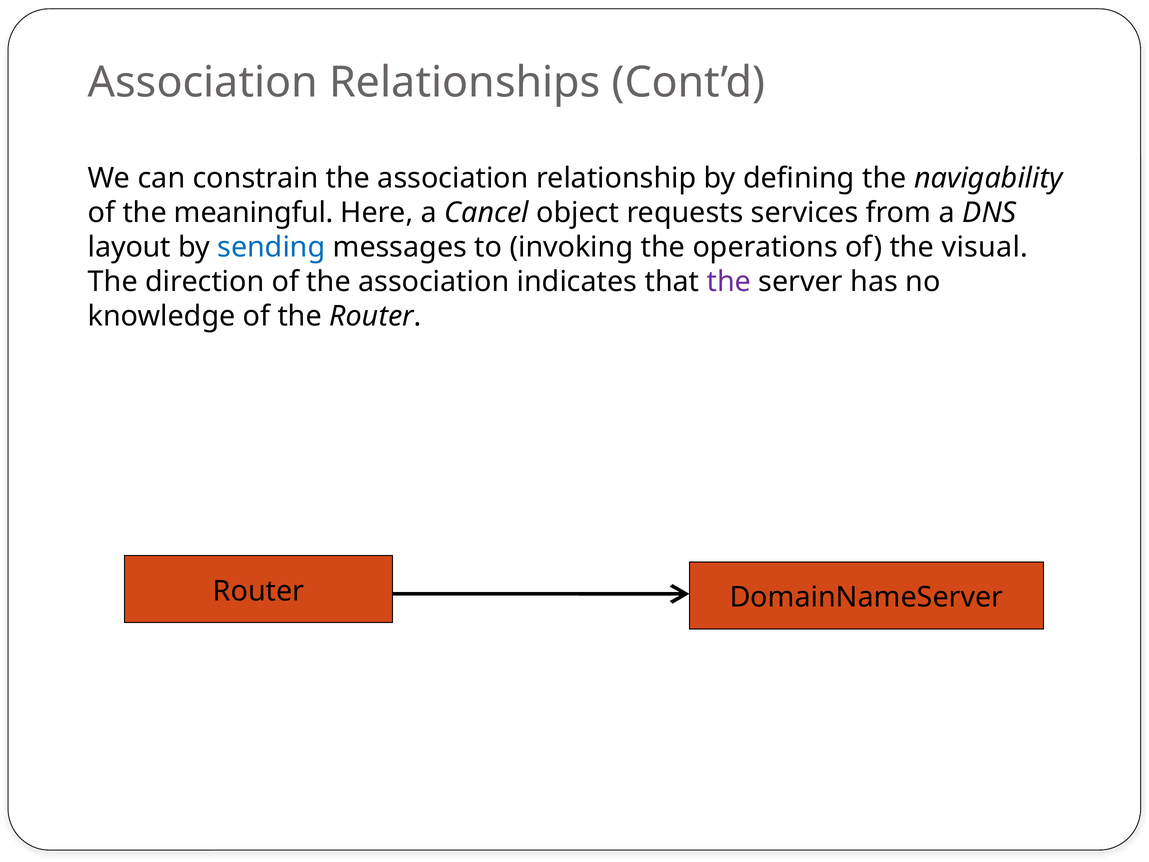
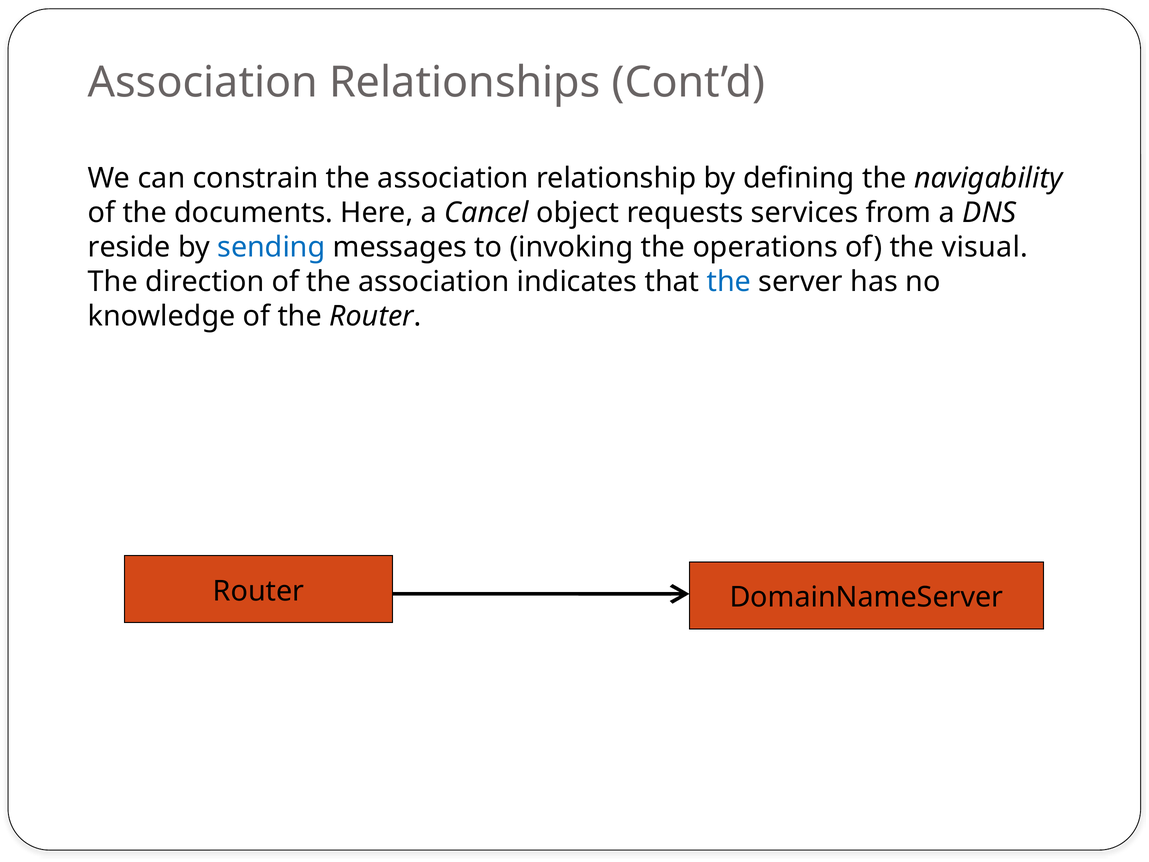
meaningful: meaningful -> documents
layout: layout -> reside
the at (729, 281) colour: purple -> blue
